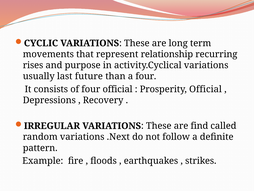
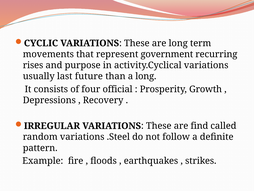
relationship: relationship -> government
a four: four -> long
Prosperity Official: Official -> Growth
.Next: .Next -> .Steel
